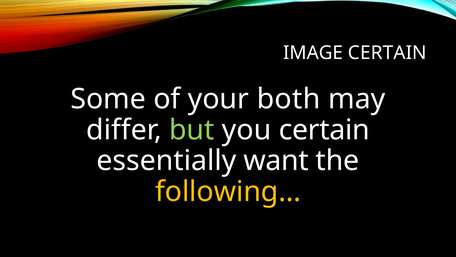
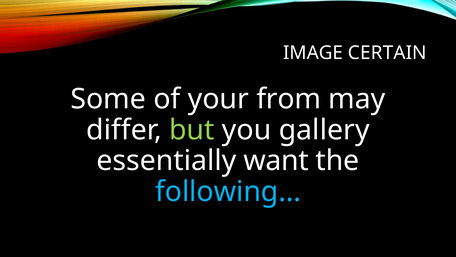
both: both -> from
you certain: certain -> gallery
following… colour: yellow -> light blue
